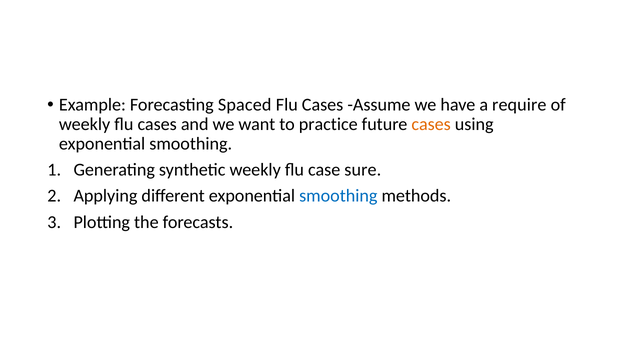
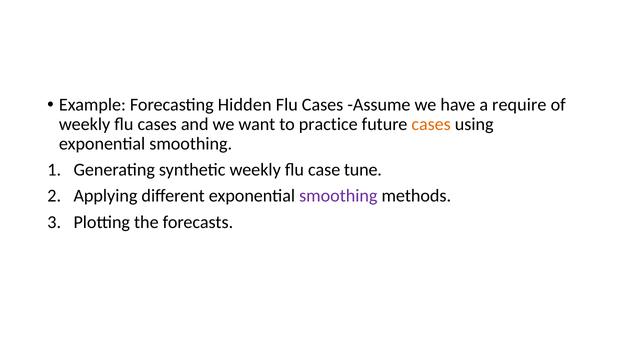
Spaced: Spaced -> Hidden
sure: sure -> tune
smoothing at (338, 196) colour: blue -> purple
